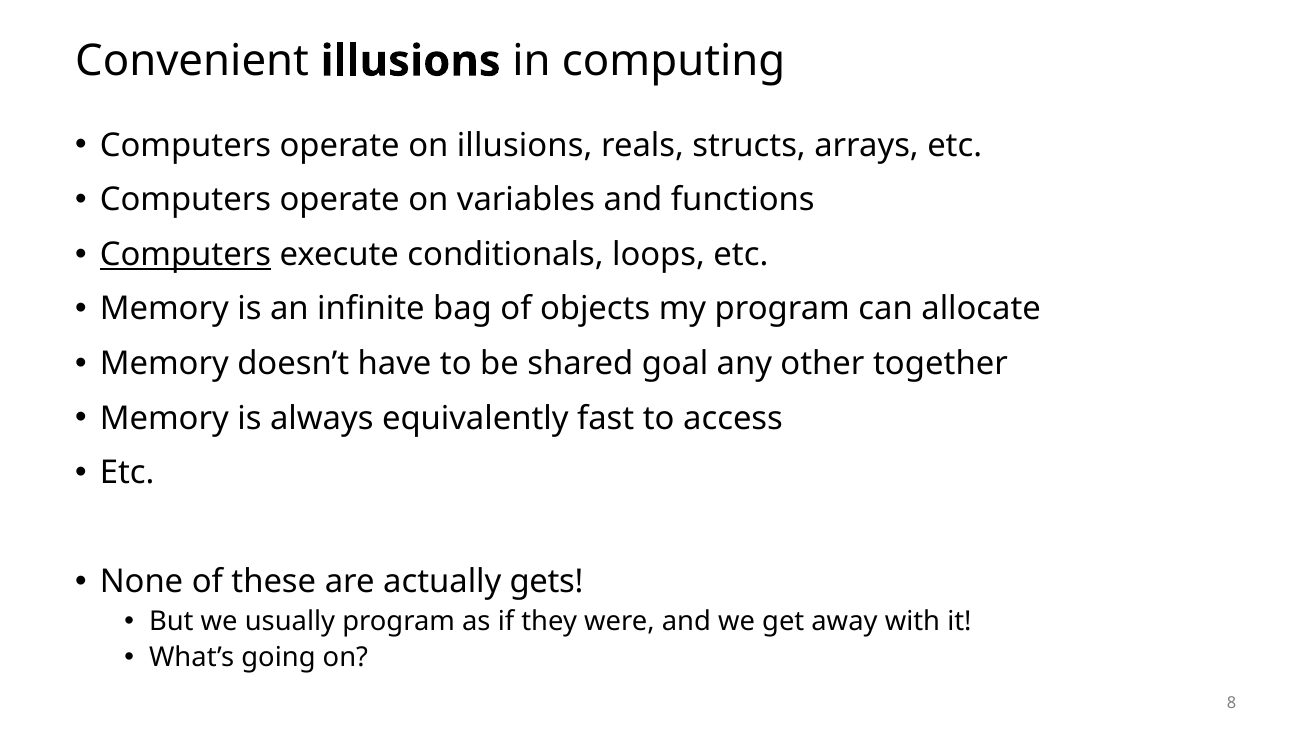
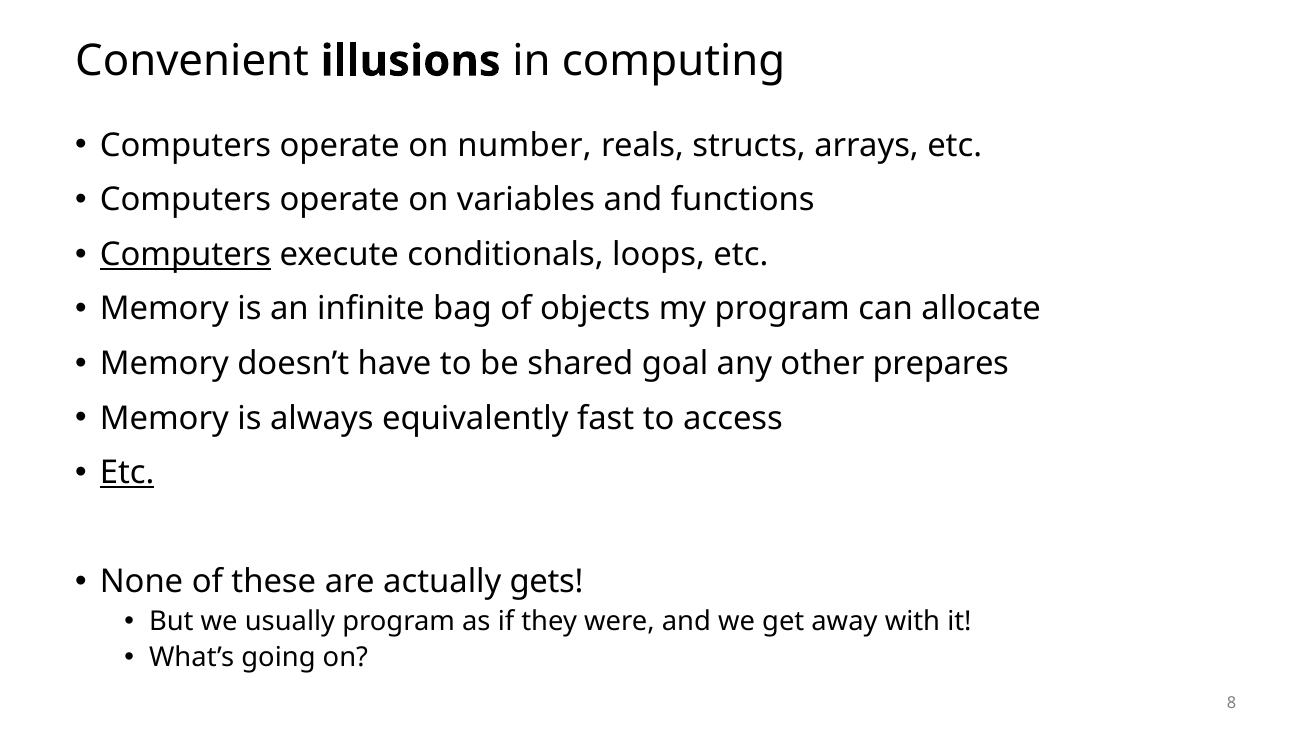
on illusions: illusions -> number
together: together -> prepares
Etc at (127, 473) underline: none -> present
